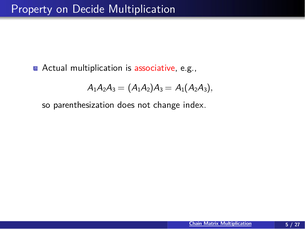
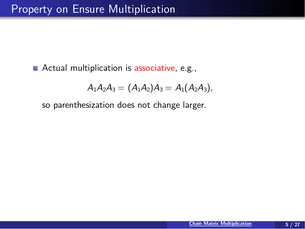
Decide: Decide -> Ensure
index: index -> larger
